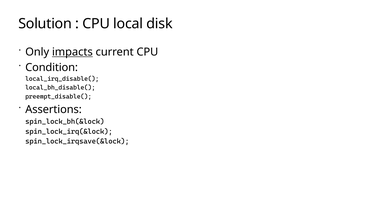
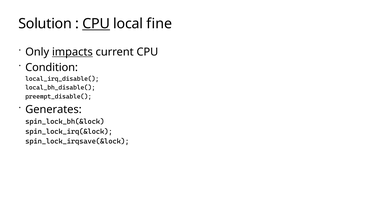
CPU at (96, 24) underline: none -> present
disk: disk -> fine
Assertions: Assertions -> Generates
